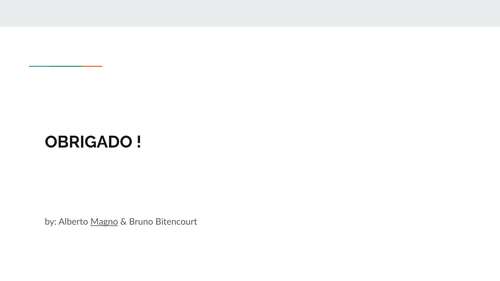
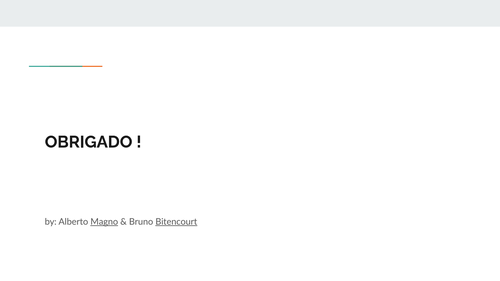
Bitencourt underline: none -> present
